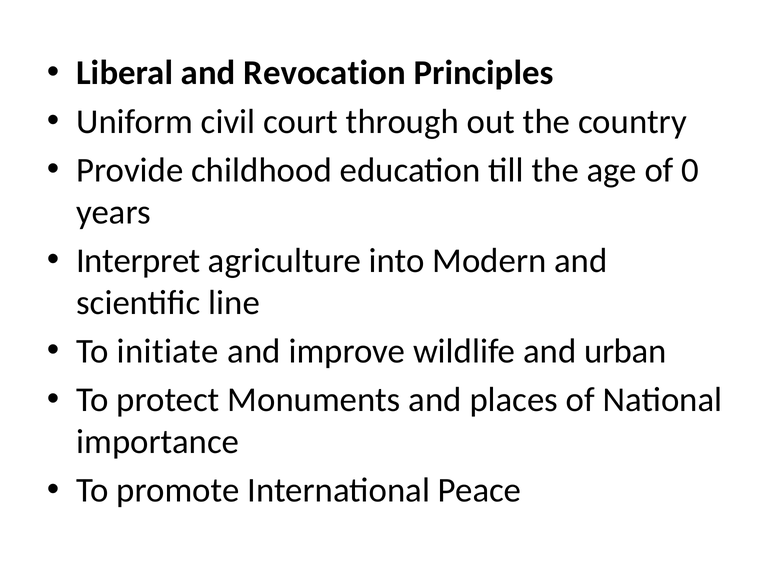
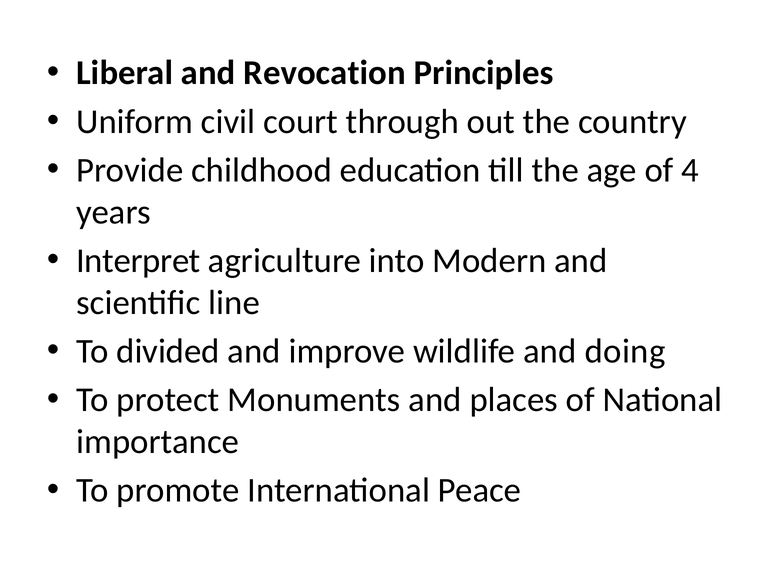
0: 0 -> 4
initiate: initiate -> divided
urban: urban -> doing
